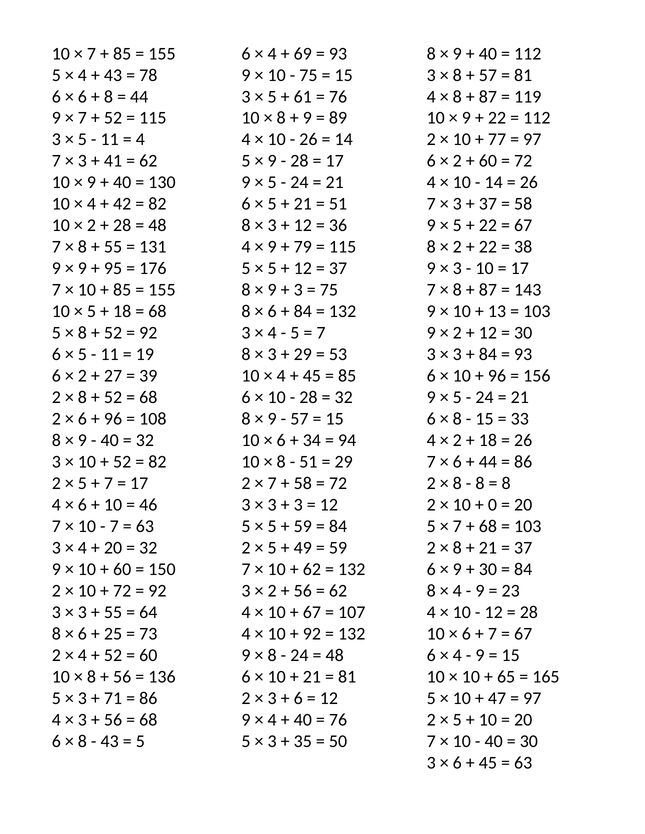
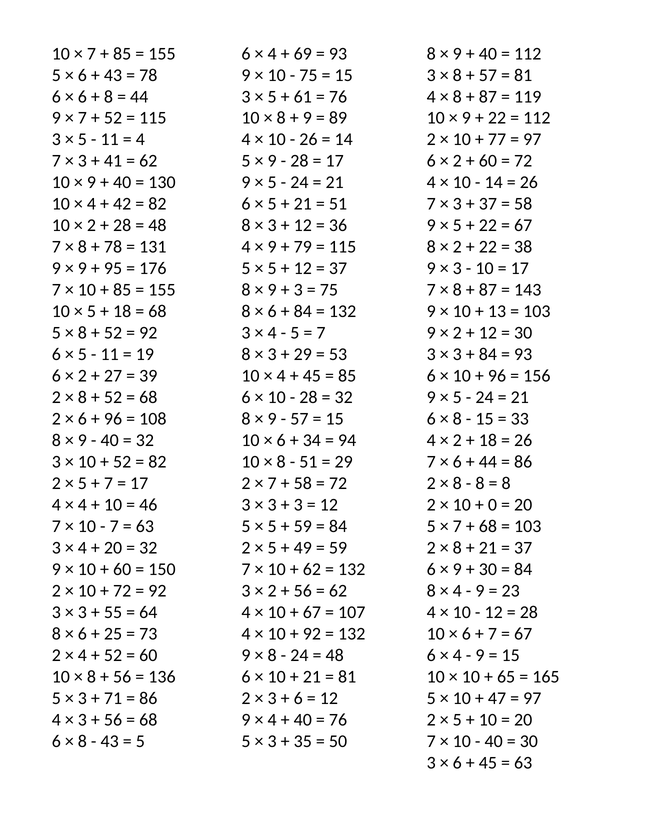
4 at (82, 75): 4 -> 6
55 at (113, 247): 55 -> 78
6 at (82, 505): 6 -> 4
